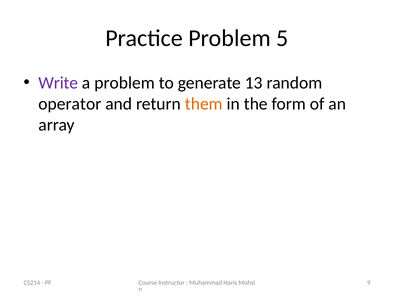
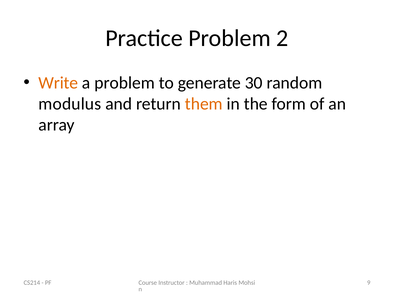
5: 5 -> 2
Write colour: purple -> orange
13: 13 -> 30
operator: operator -> modulus
